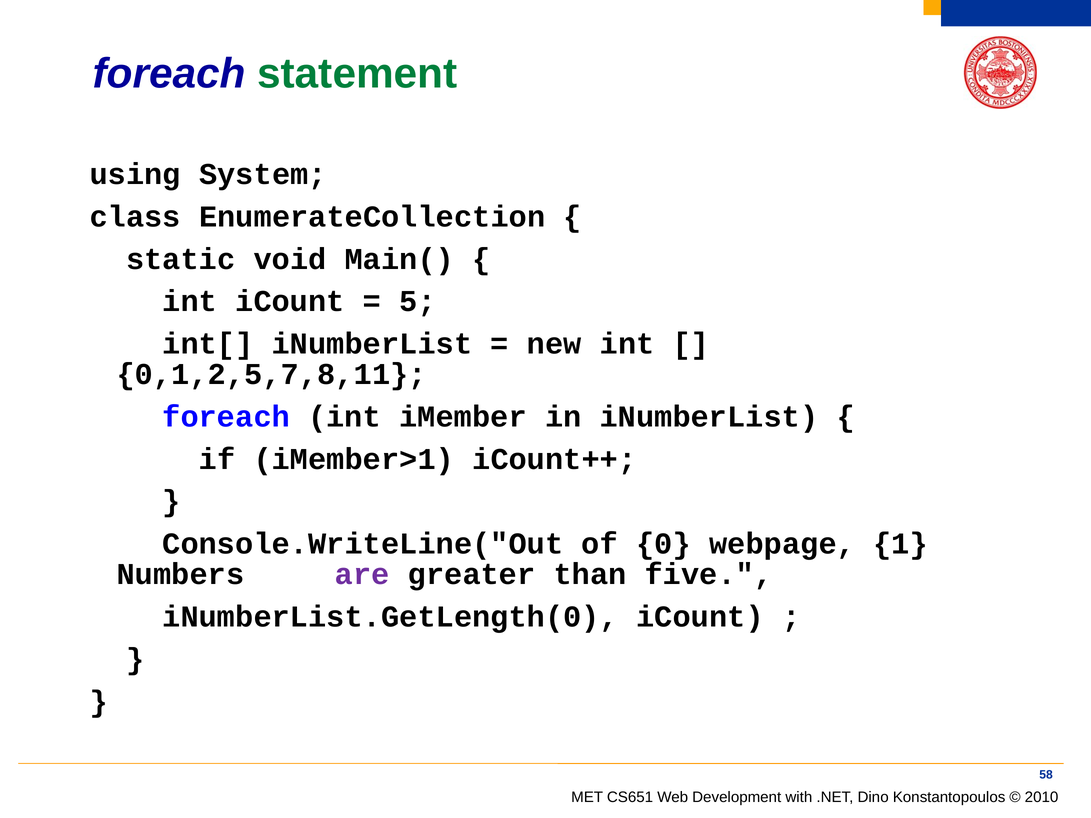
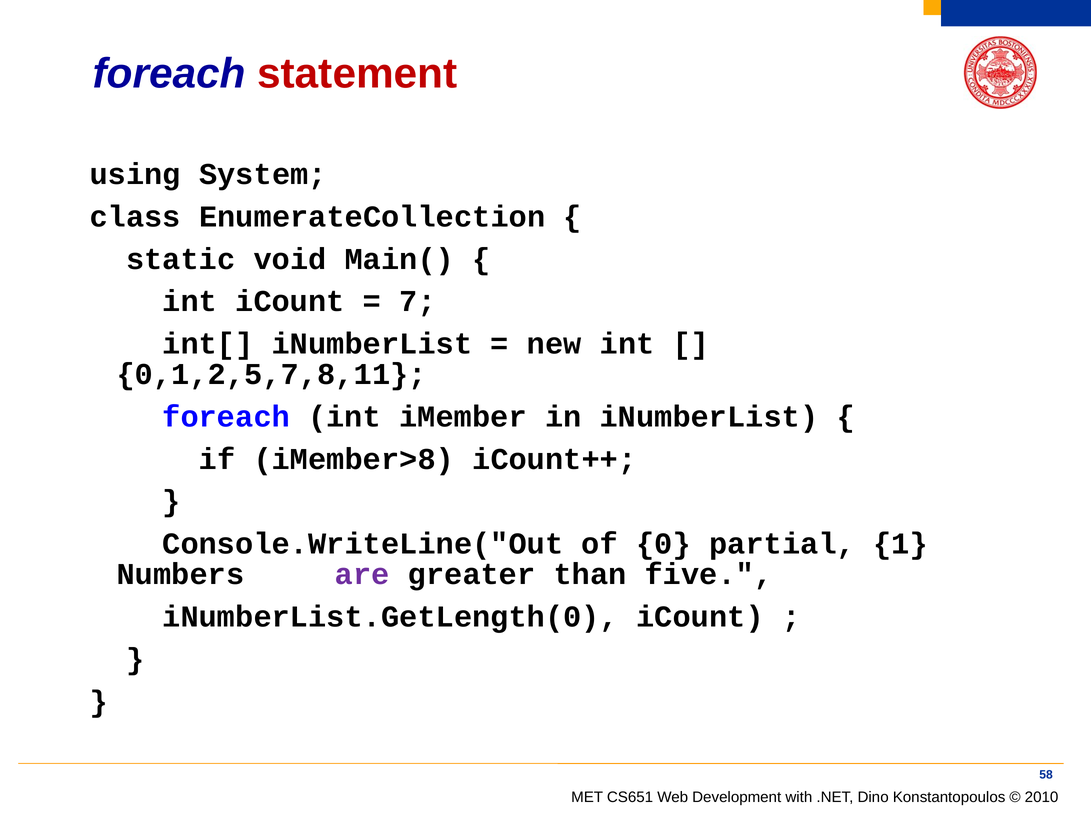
statement colour: green -> red
5: 5 -> 7
iMember>1: iMember>1 -> iMember>8
webpage: webpage -> partial
